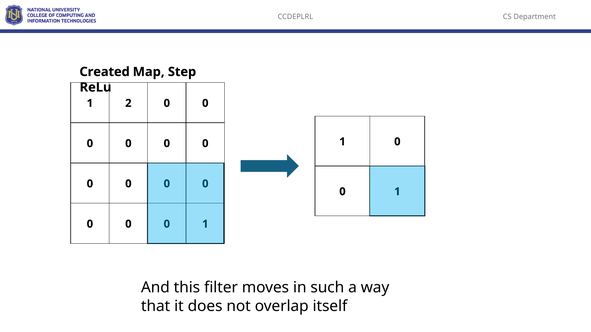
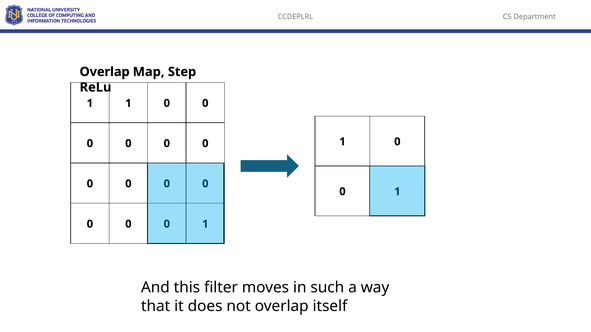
Created at (105, 72): Created -> Overlap
1 2: 2 -> 1
